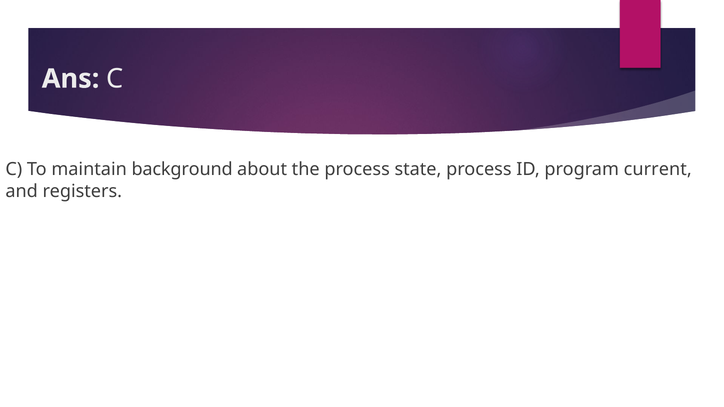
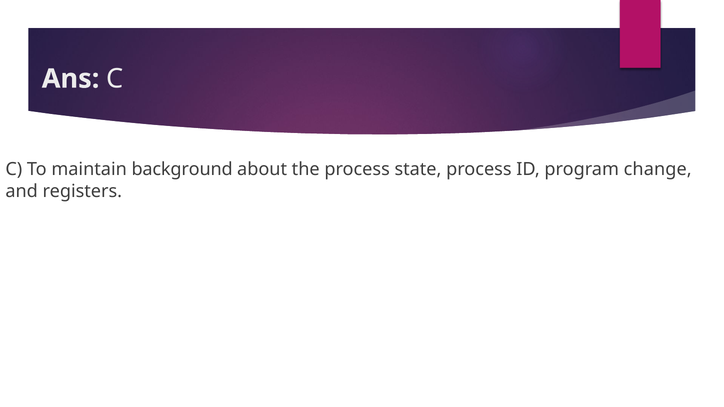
current: current -> change
